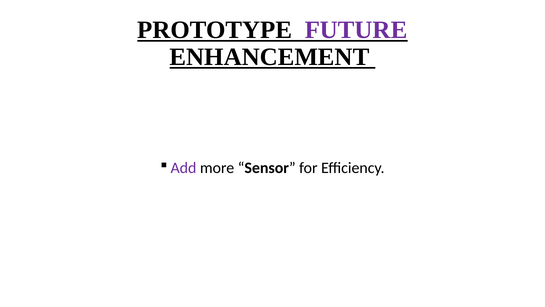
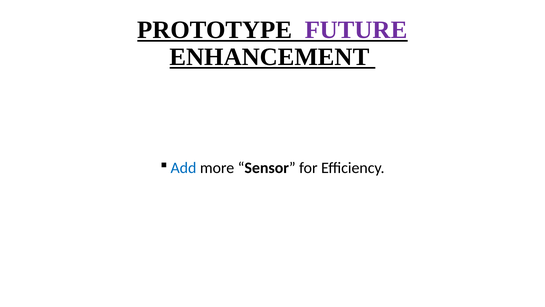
Add colour: purple -> blue
